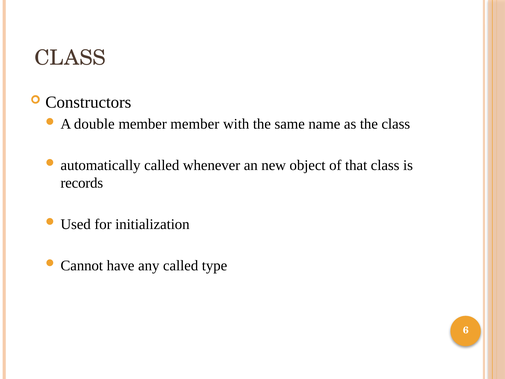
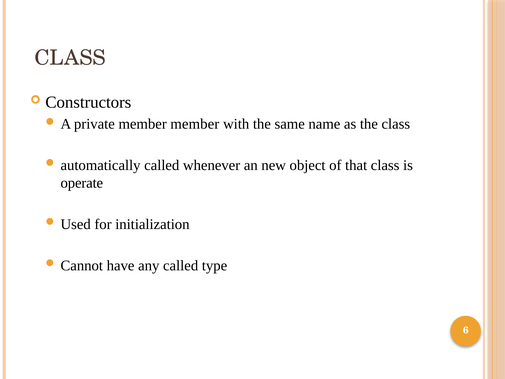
double: double -> private
records: records -> operate
